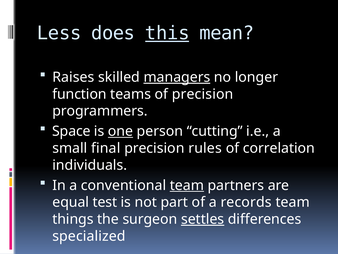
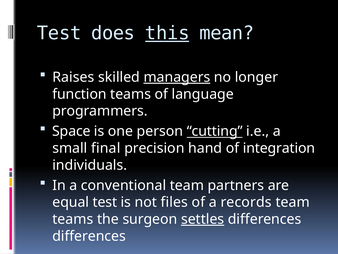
Less at (59, 33): Less -> Test
of precision: precision -> language
one underline: present -> none
cutting underline: none -> present
rules: rules -> hand
correlation: correlation -> integration
team at (187, 185) underline: present -> none
part: part -> files
things at (73, 219): things -> teams
specialized at (89, 236): specialized -> differences
